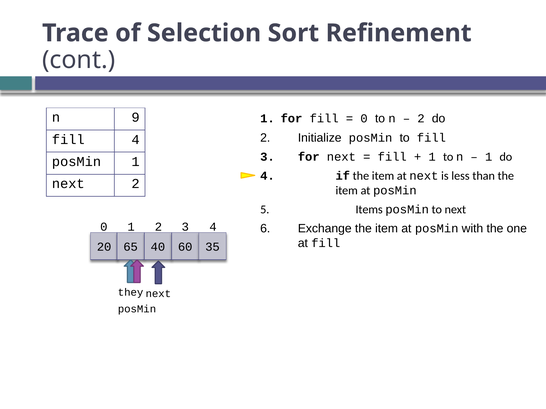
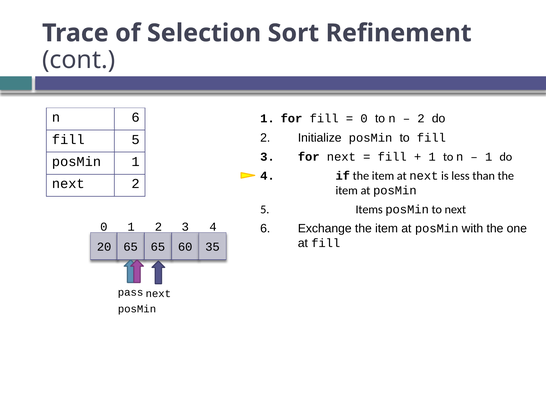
n 9: 9 -> 6
fill 4: 4 -> 5
65 40: 40 -> 65
they: they -> pass
